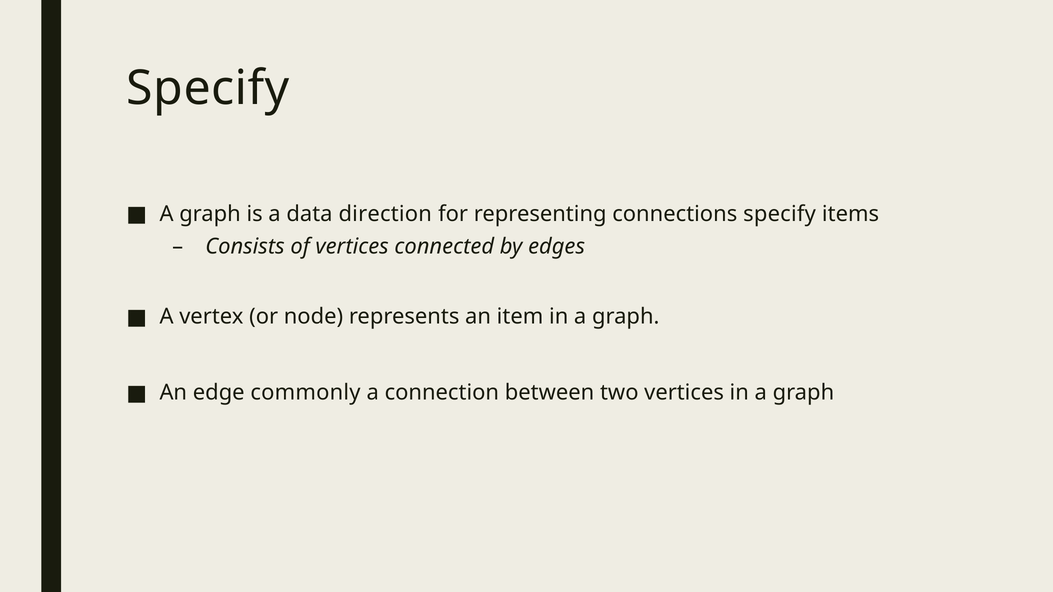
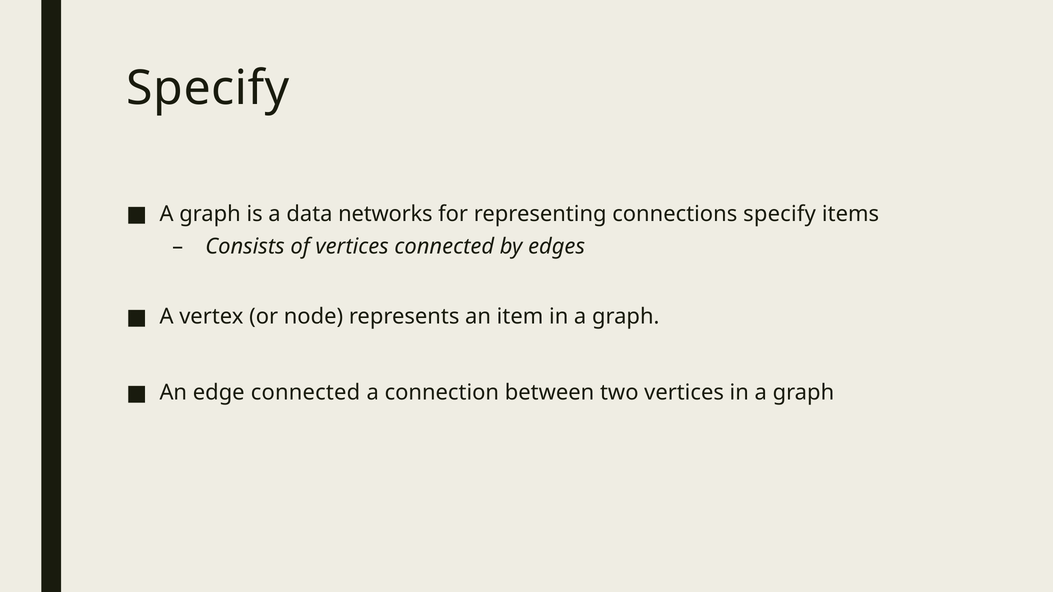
direction: direction -> networks
edge commonly: commonly -> connected
